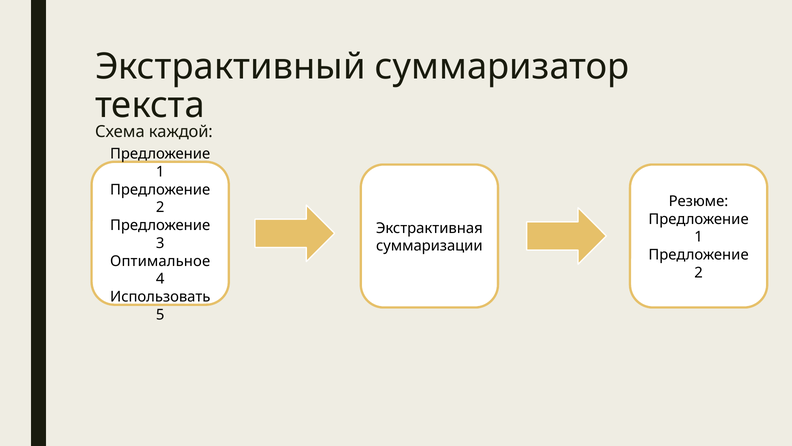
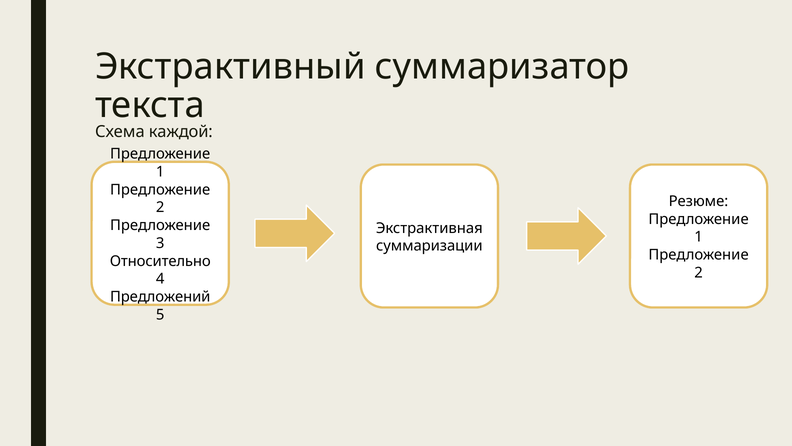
Оптимальное: Оптимальное -> Относительно
Использовать: Использовать -> Предложений
